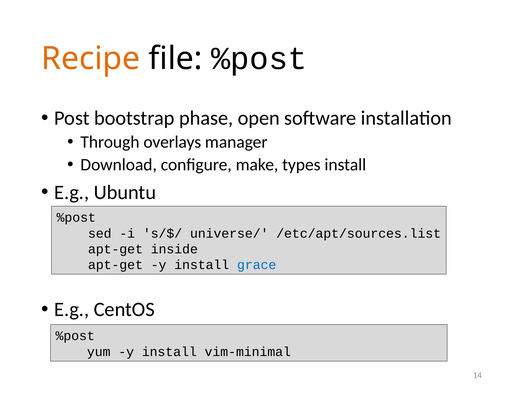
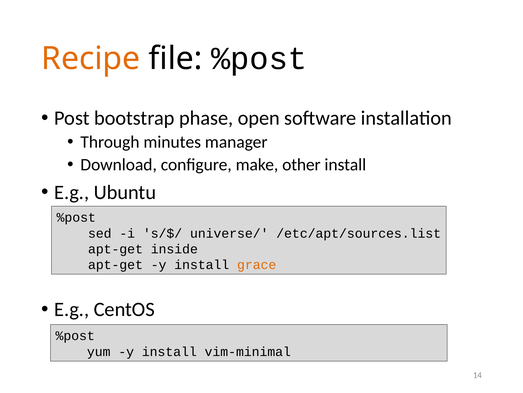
overlays: overlays -> minutes
types: types -> other
grace colour: blue -> orange
